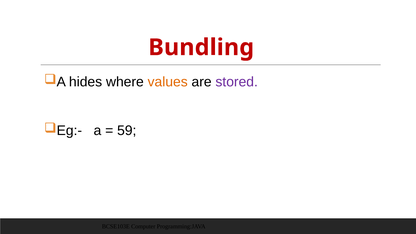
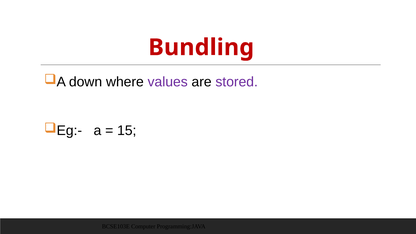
hides: hides -> down
values colour: orange -> purple
59: 59 -> 15
